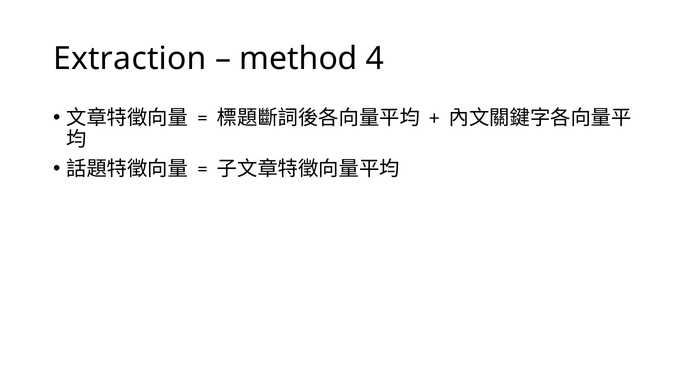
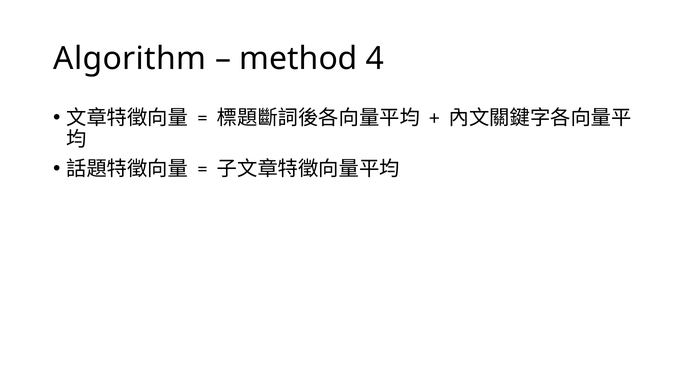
Extraction: Extraction -> Algorithm
